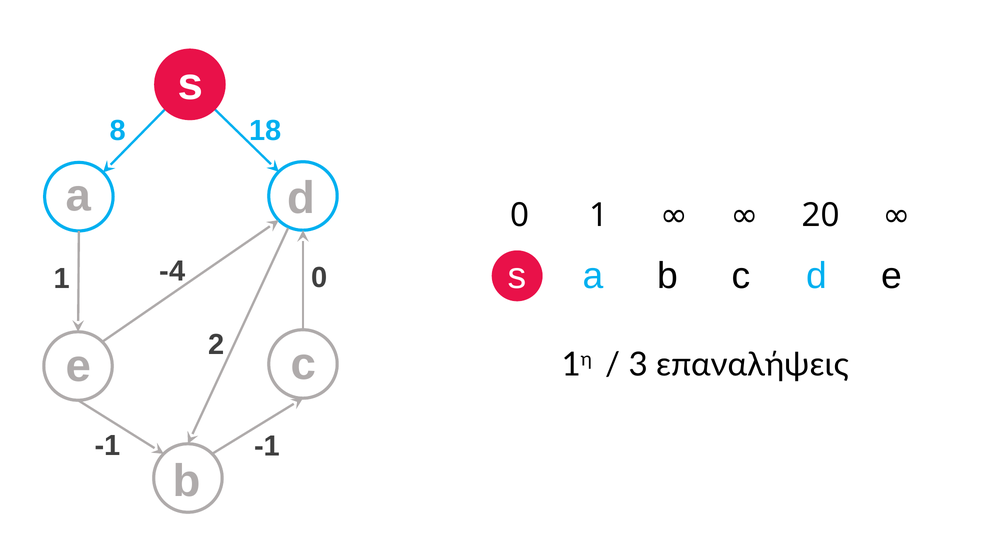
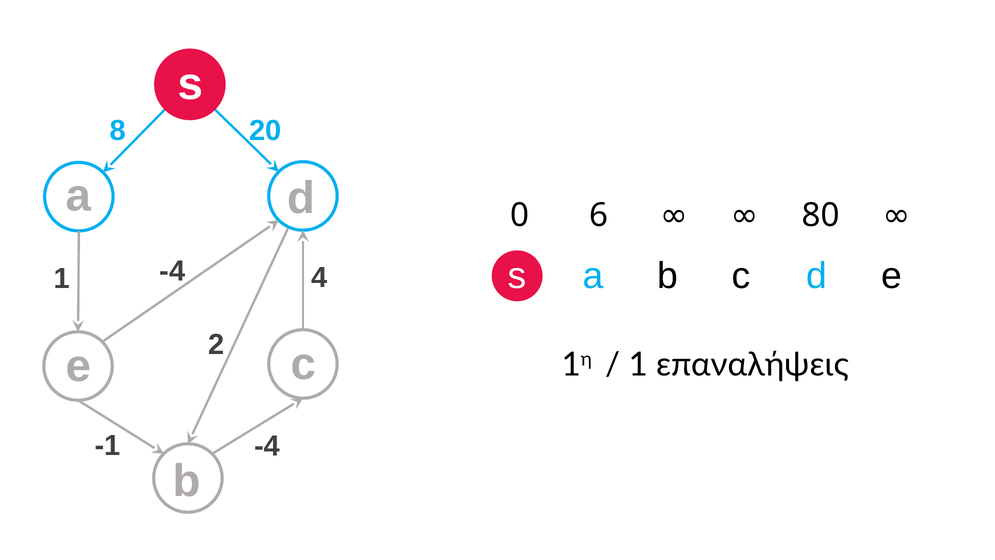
18: 18 -> 20
0 1: 1 -> 6
20: 20 -> 80
1 0: 0 -> 4
3 at (638, 364): 3 -> 1
-1 -1: -1 -> -4
